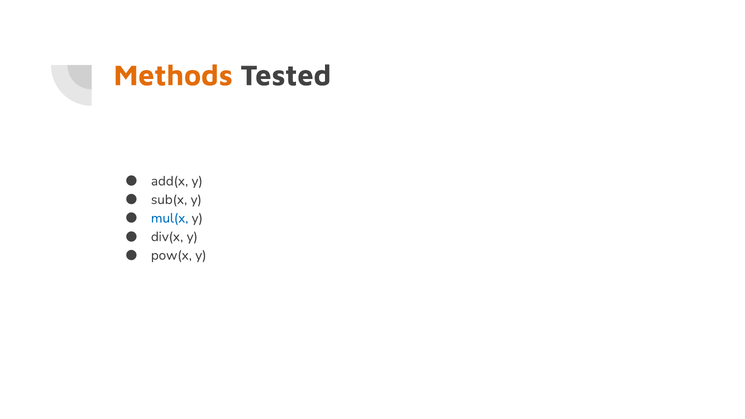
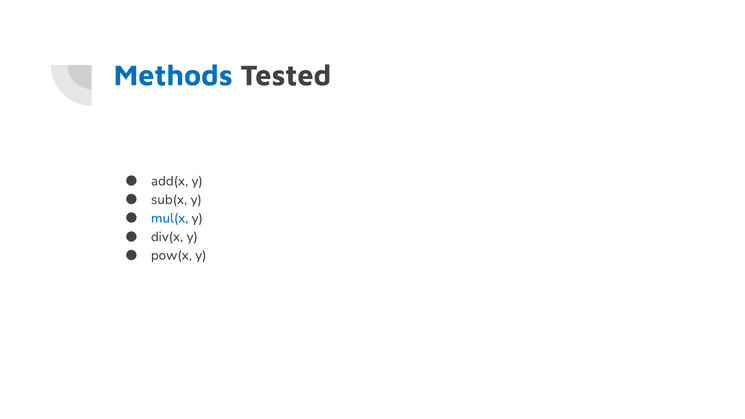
Methods colour: orange -> blue
